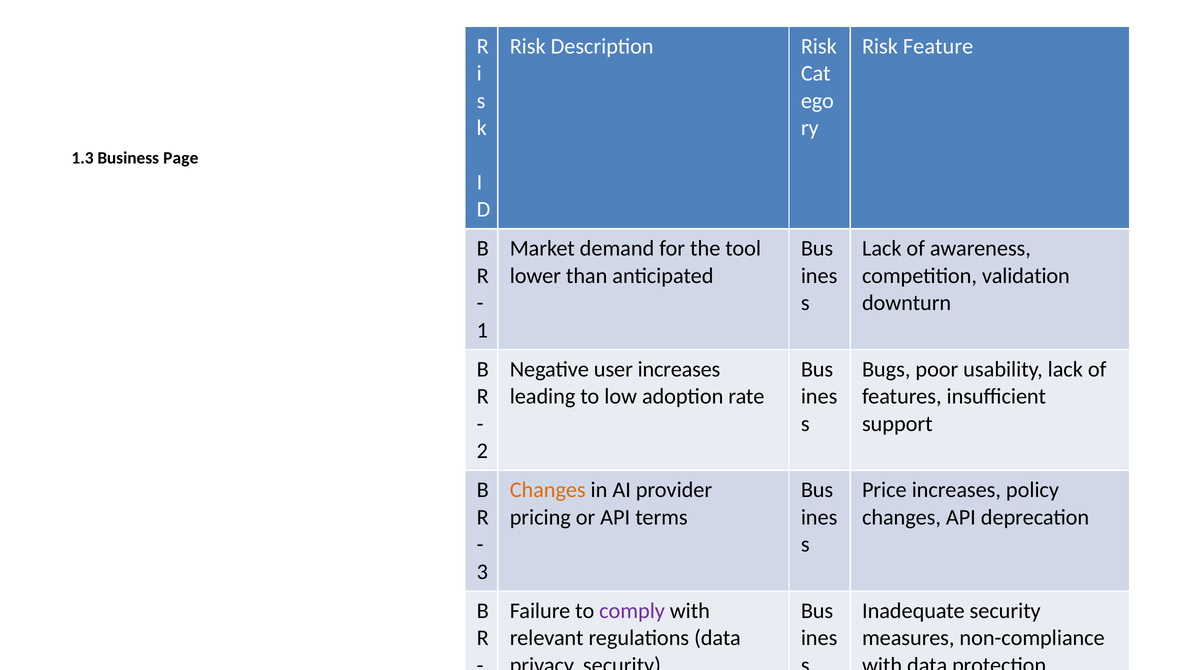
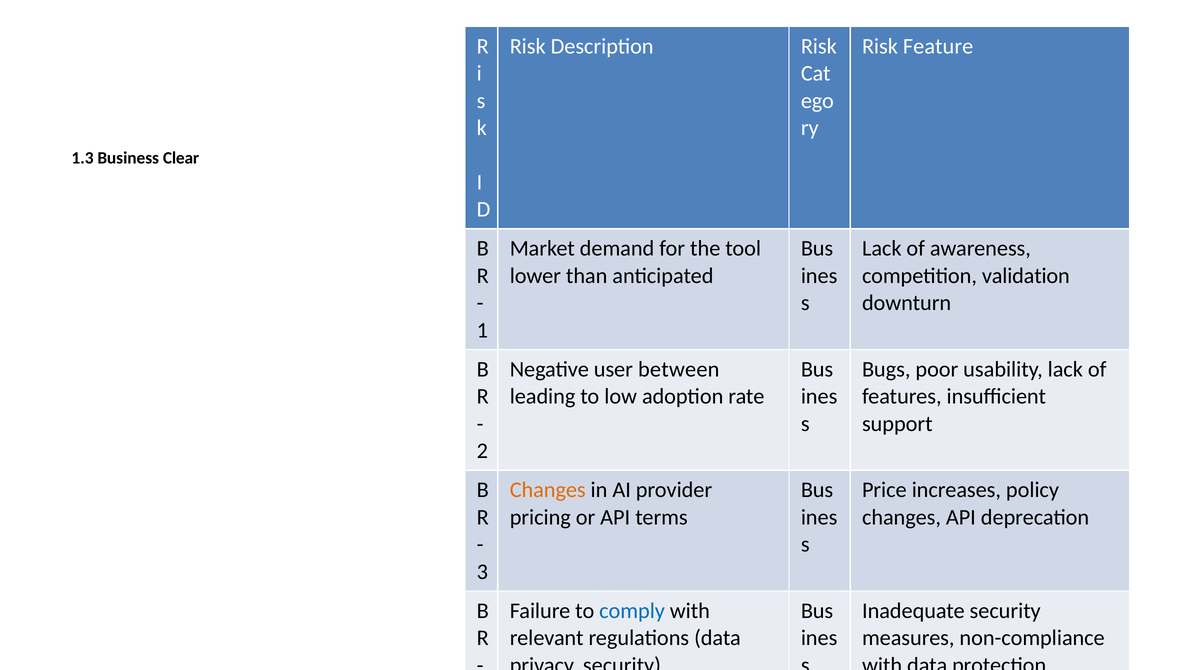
Page: Page -> Clear
user increases: increases -> between
comply colour: purple -> blue
